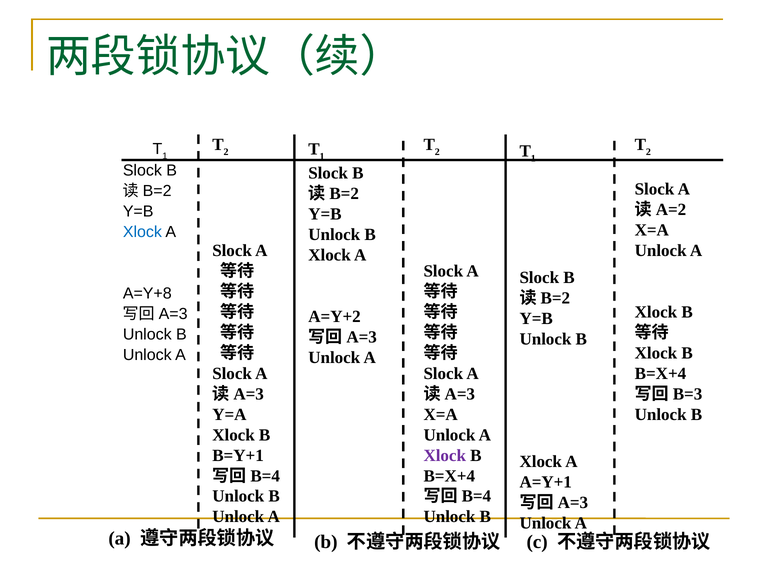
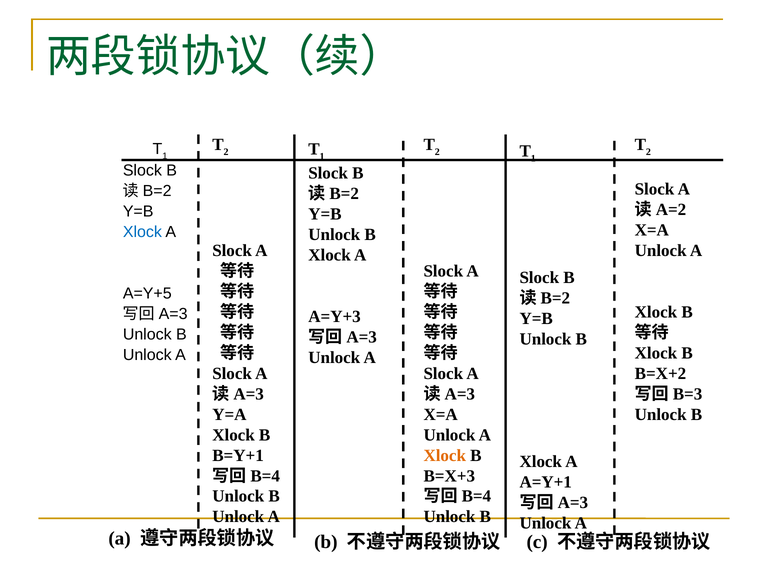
A=Y+8: A=Y+8 -> A=Y+5
A=Y+2: A=Y+2 -> A=Y+3
B=X+4 at (660, 374): B=X+4 -> B=X+2
Xlock at (445, 455) colour: purple -> orange
B=X+4 at (449, 476): B=X+4 -> B=X+3
